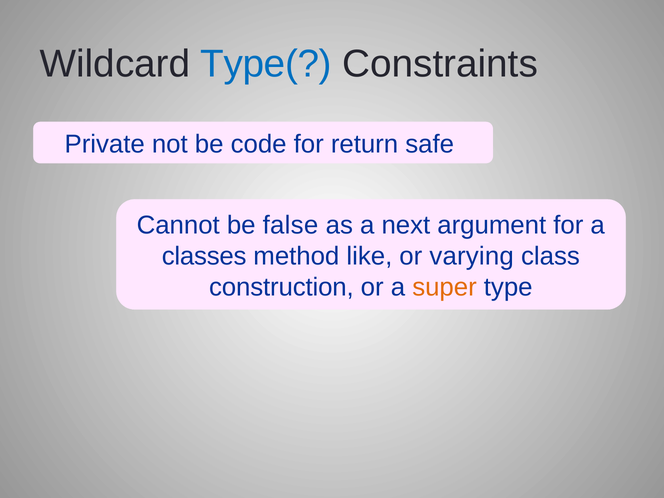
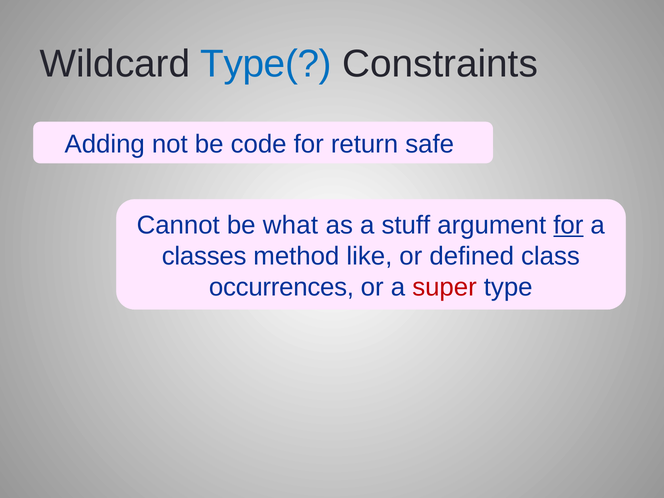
Private: Private -> Adding
false: false -> what
next: next -> stuff
for at (568, 225) underline: none -> present
varying: varying -> defined
construction: construction -> occurrences
super colour: orange -> red
